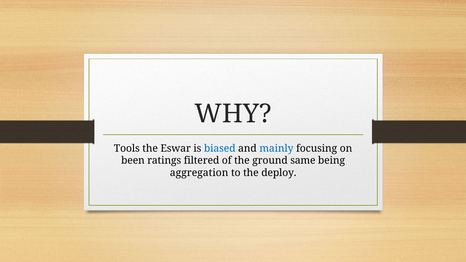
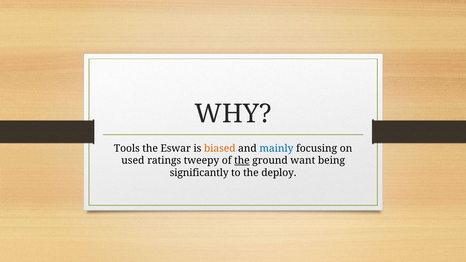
biased colour: blue -> orange
been: been -> used
filtered: filtered -> tweepy
the at (242, 161) underline: none -> present
same: same -> want
aggregation: aggregation -> significantly
